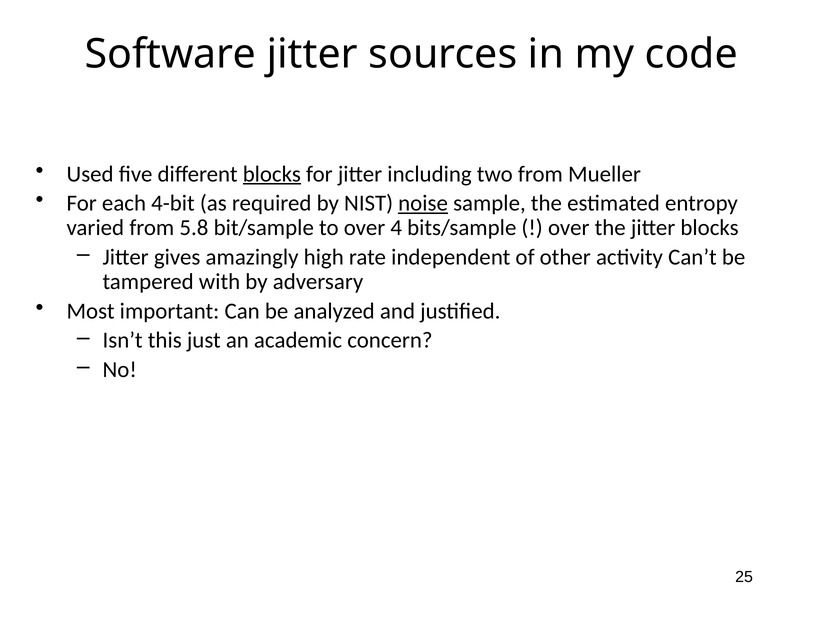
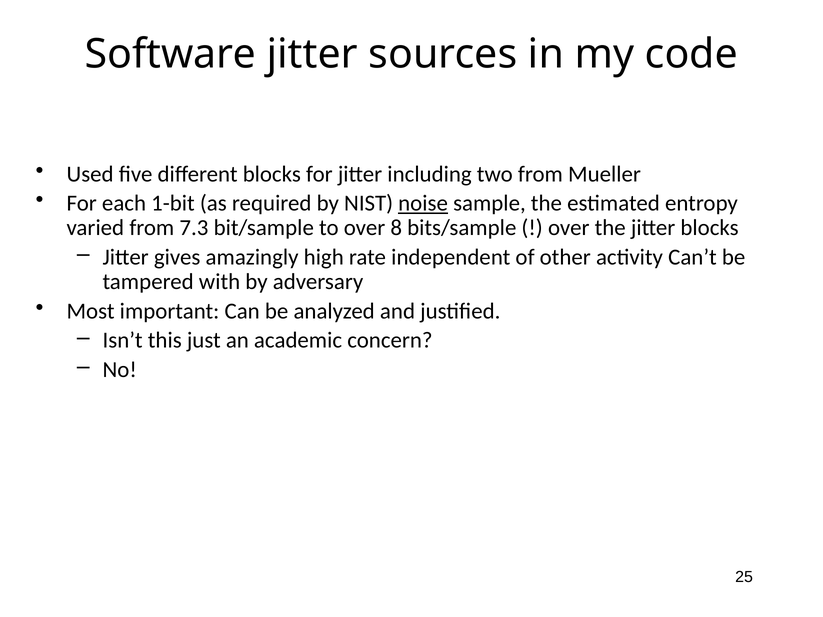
blocks at (272, 174) underline: present -> none
4-bit: 4-bit -> 1-bit
5.8: 5.8 -> 7.3
4: 4 -> 8
